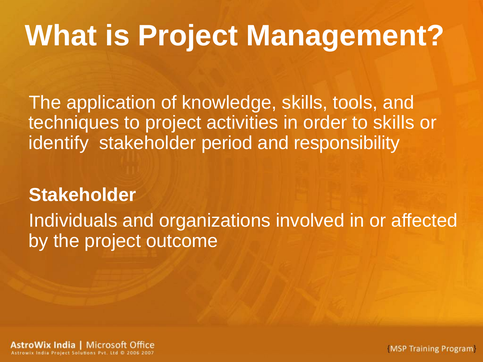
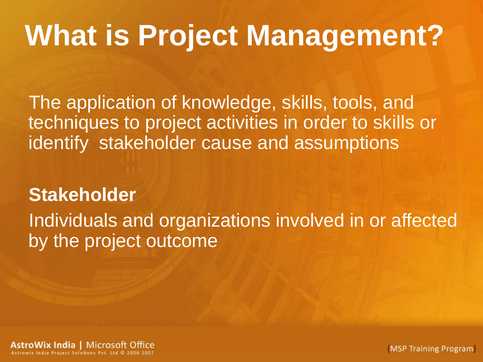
period: period -> cause
responsibility: responsibility -> assumptions
